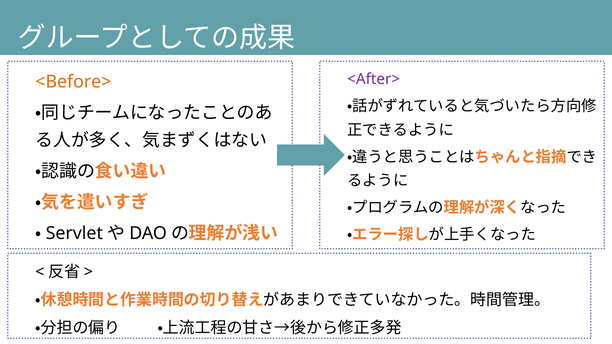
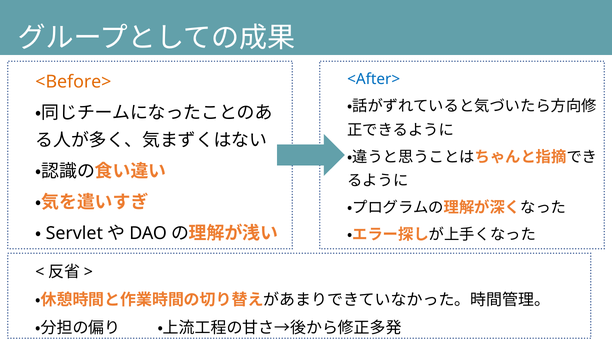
<After> colour: purple -> blue
